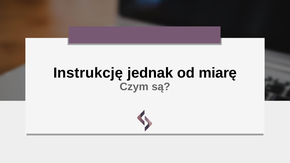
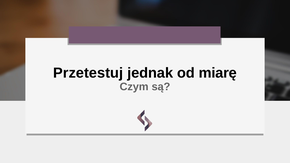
Instrukcję: Instrukcję -> Przetestuj
